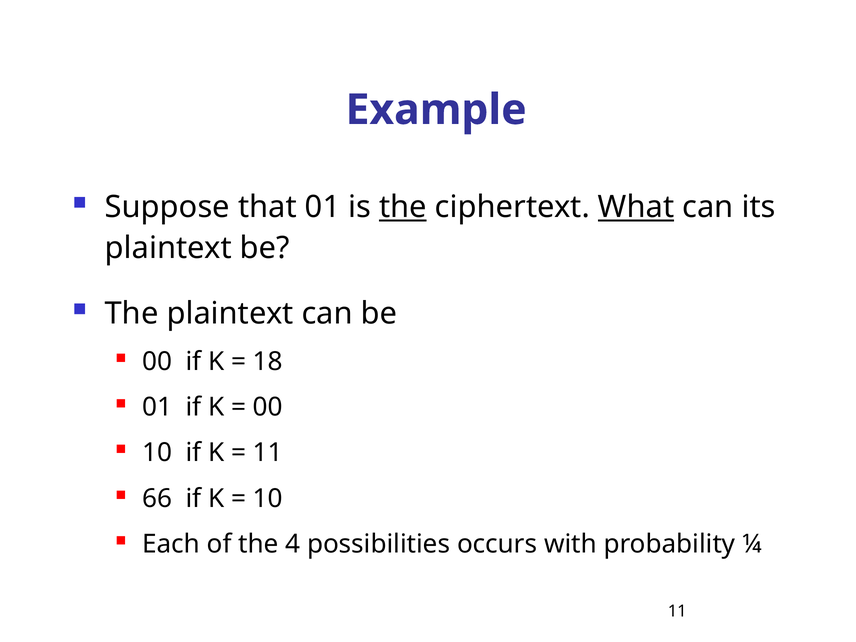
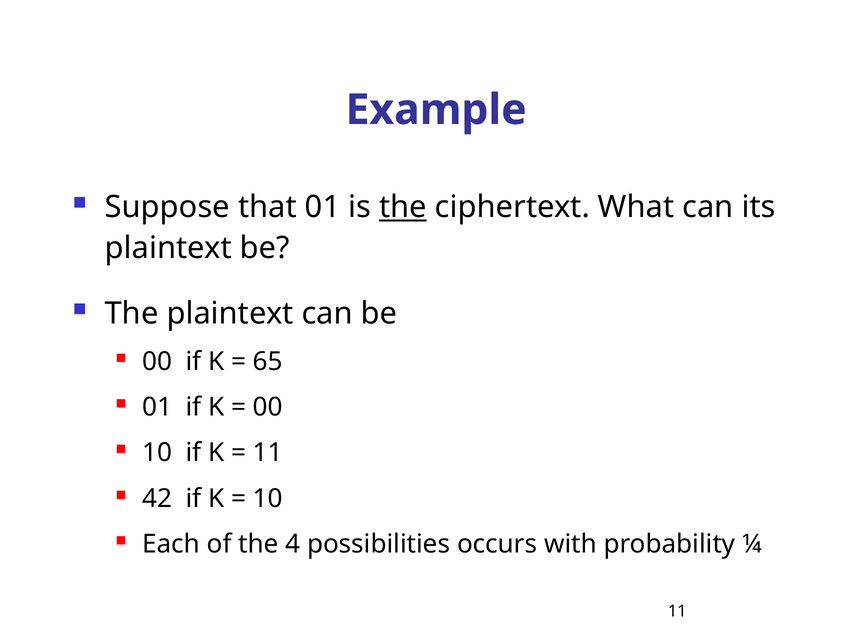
What underline: present -> none
18: 18 -> 65
66: 66 -> 42
